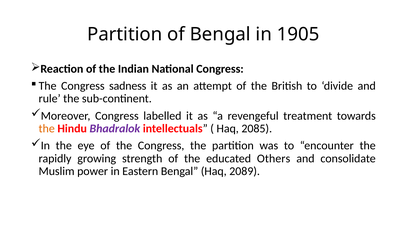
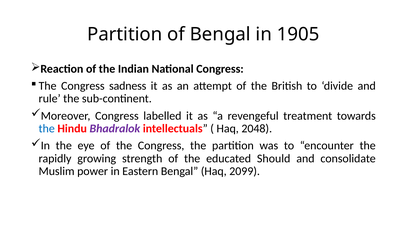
the at (47, 129) colour: orange -> blue
2085: 2085 -> 2048
Others: Others -> Should
2089: 2089 -> 2099
